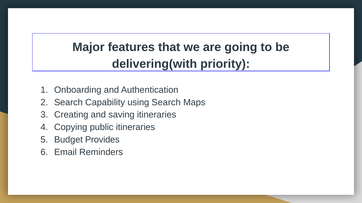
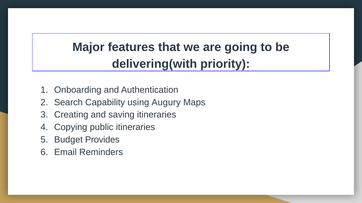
using Search: Search -> Augury
